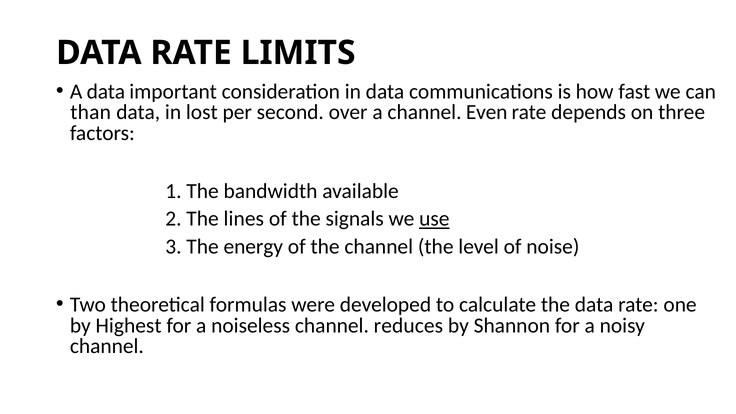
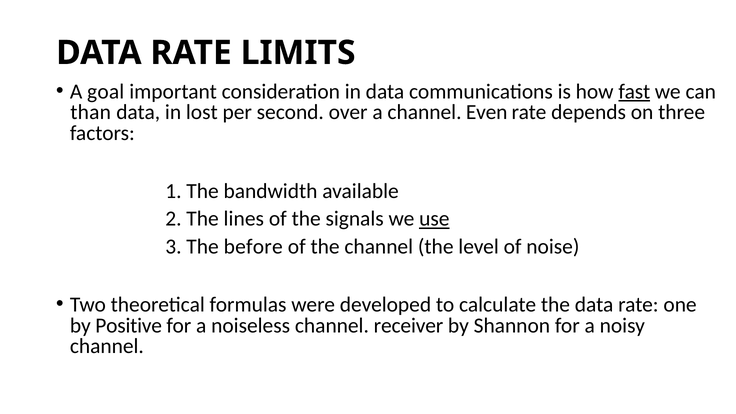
A data: data -> goal
fast underline: none -> present
energy: energy -> before
Highest: Highest -> Positive
reduces: reduces -> receiver
